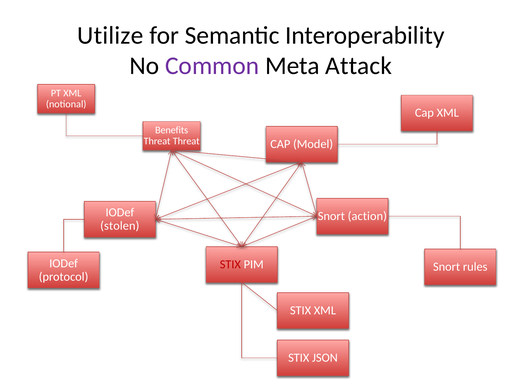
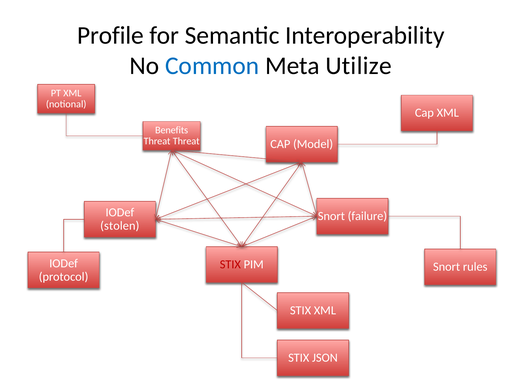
Utilize: Utilize -> Profile
Common colour: purple -> blue
Attack: Attack -> Utilize
action: action -> failure
